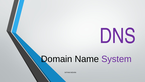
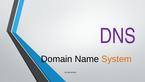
System colour: purple -> orange
